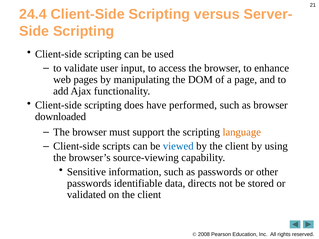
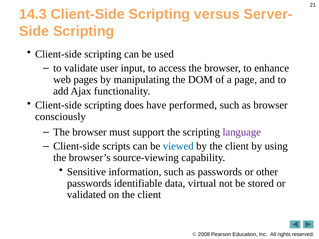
24.4: 24.4 -> 14.3
downloaded: downloaded -> consciously
language colour: orange -> purple
directs: directs -> virtual
